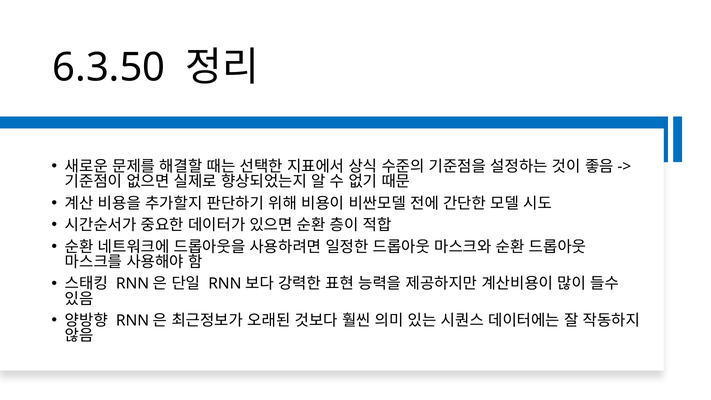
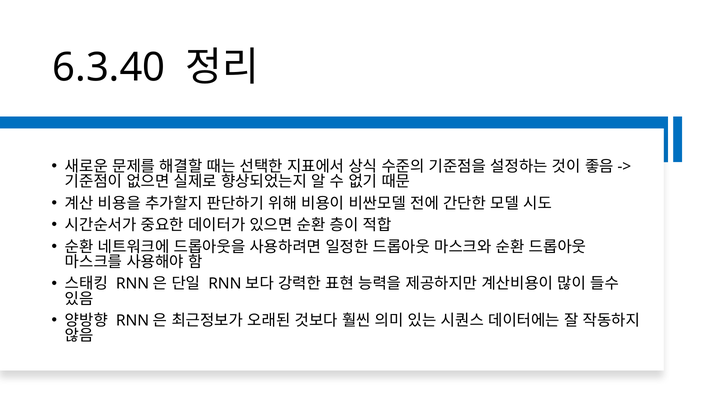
6.3.50: 6.3.50 -> 6.3.40
